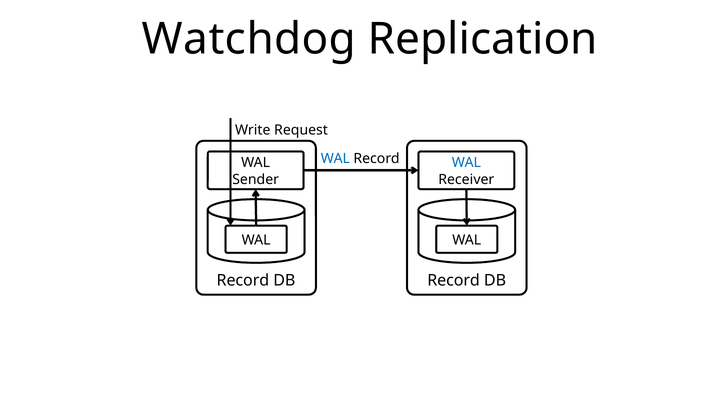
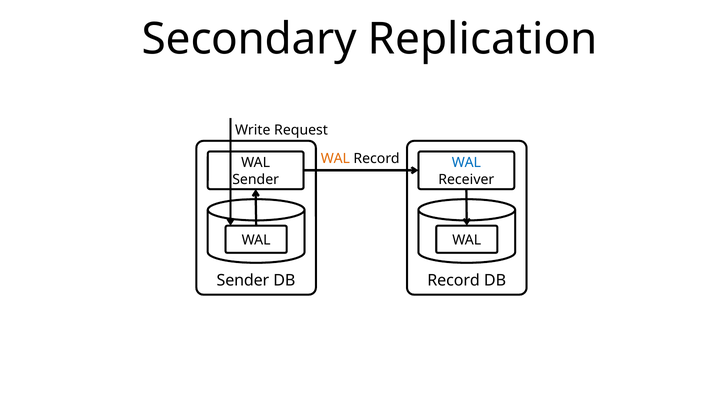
Watchdog: Watchdog -> Secondary
WAL at (335, 158) colour: blue -> orange
Record at (243, 280): Record -> Sender
